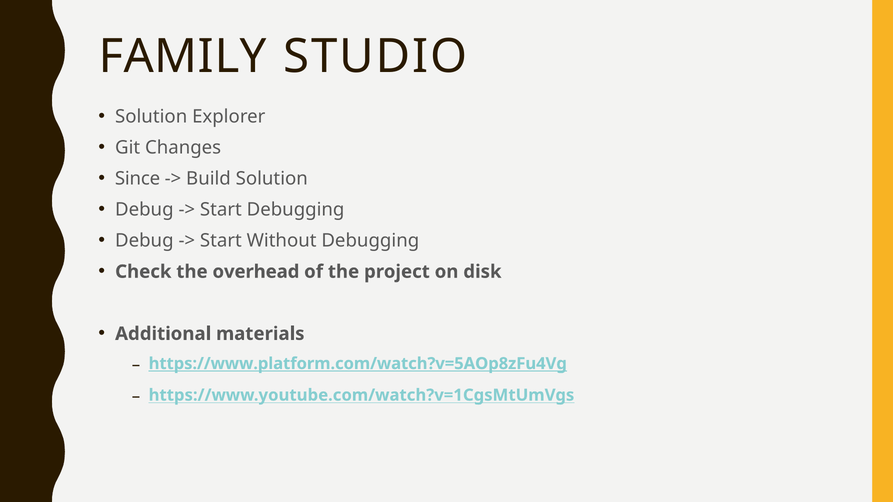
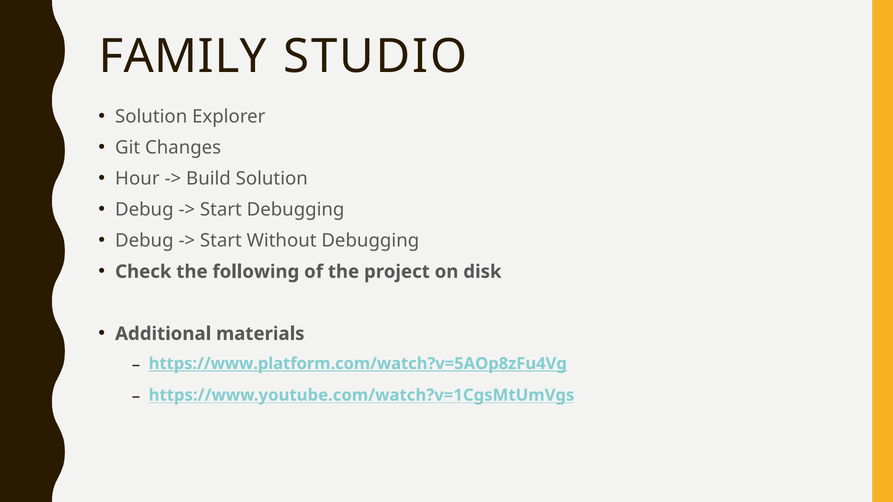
Since: Since -> Hour
overhead: overhead -> following
